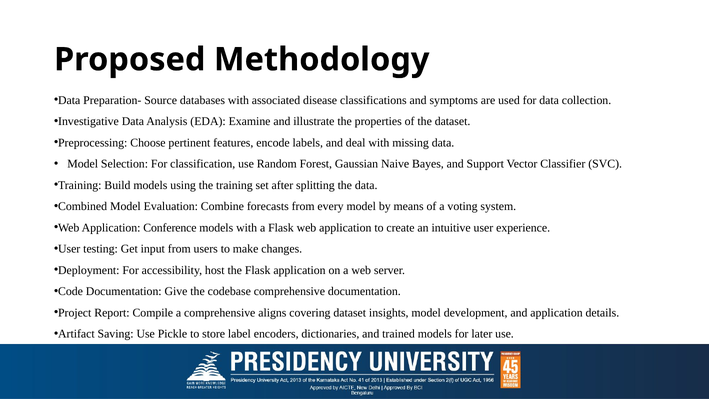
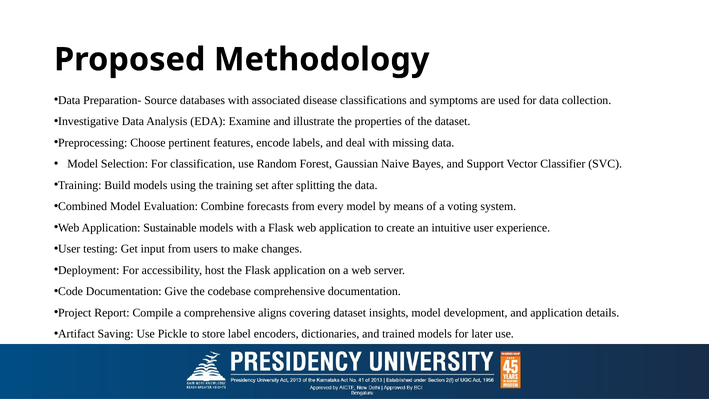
Conference: Conference -> Sustainable
